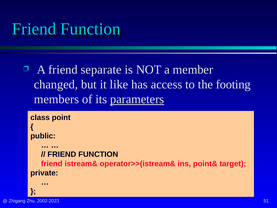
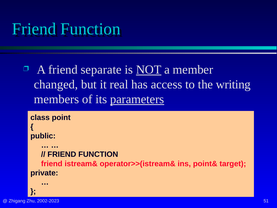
NOT underline: none -> present
like: like -> real
footing: footing -> writing
